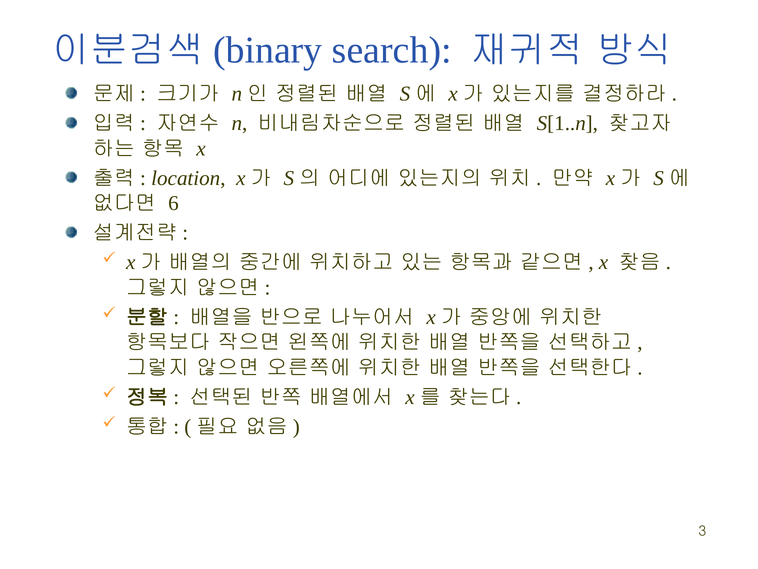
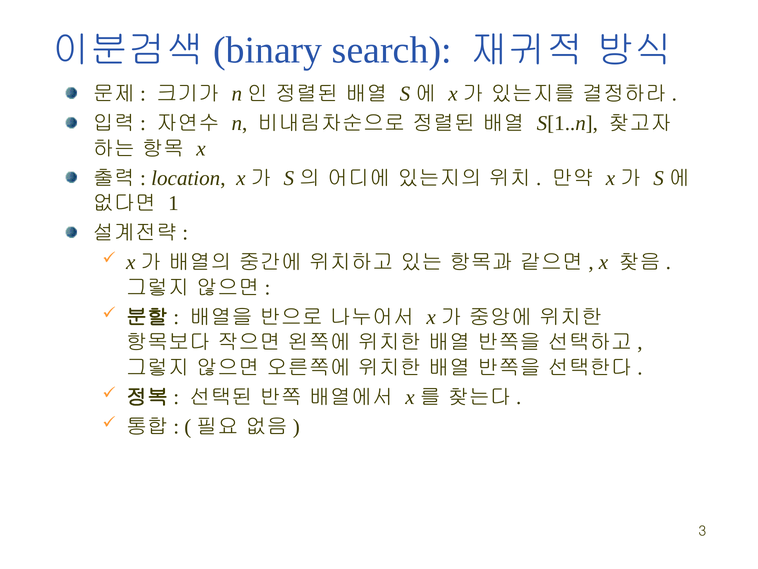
6: 6 -> 1
